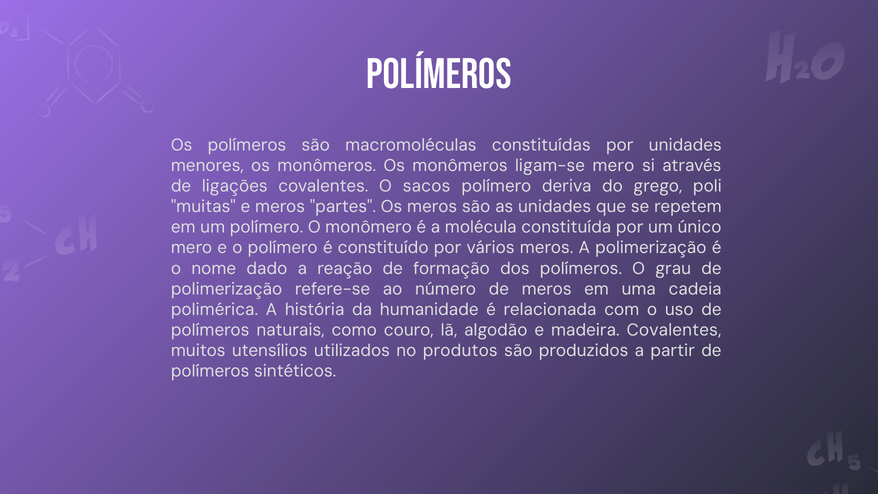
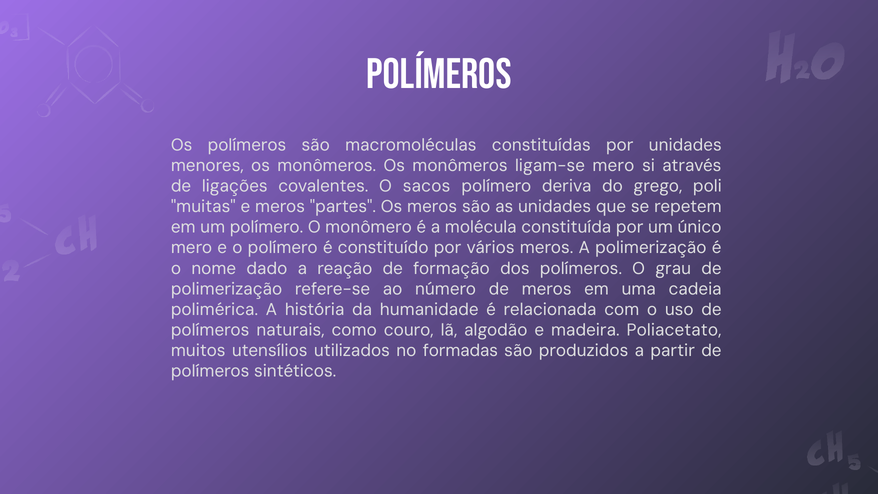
madeira Covalentes: Covalentes -> Poliacetato
produtos: produtos -> formadas
